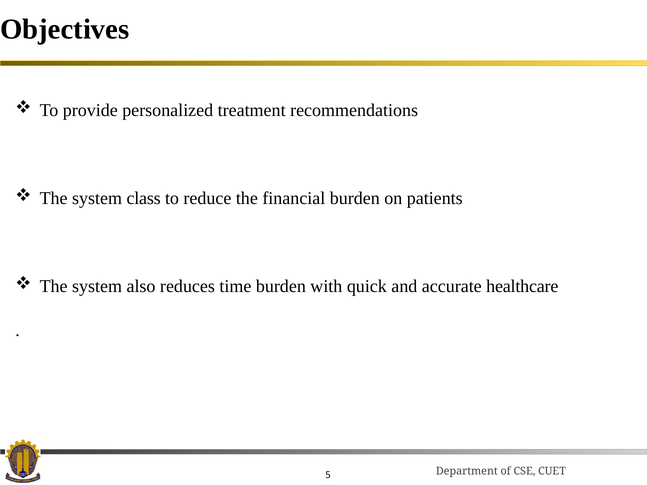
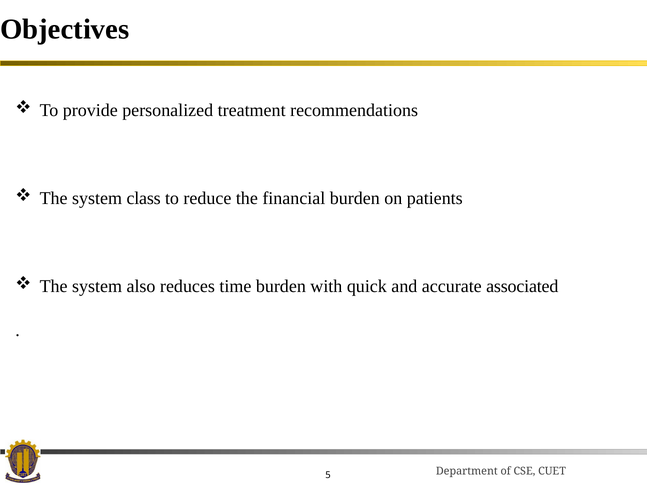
healthcare: healthcare -> associated
